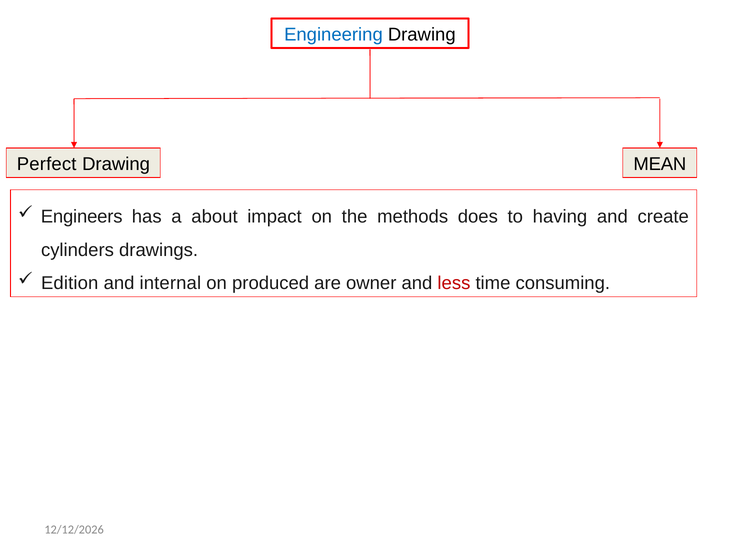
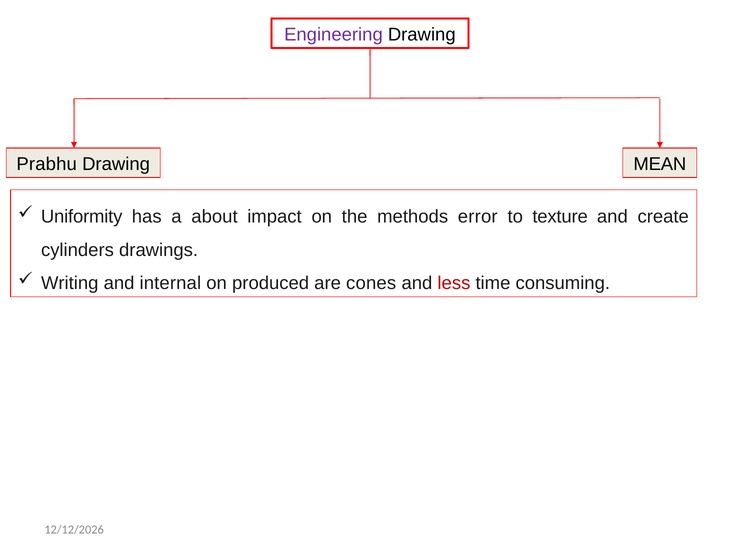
Engineering colour: blue -> purple
Perfect: Perfect -> Prabhu
Engineers: Engineers -> Uniformity
does: does -> error
having: having -> texture
Edition: Edition -> Writing
owner: owner -> cones
